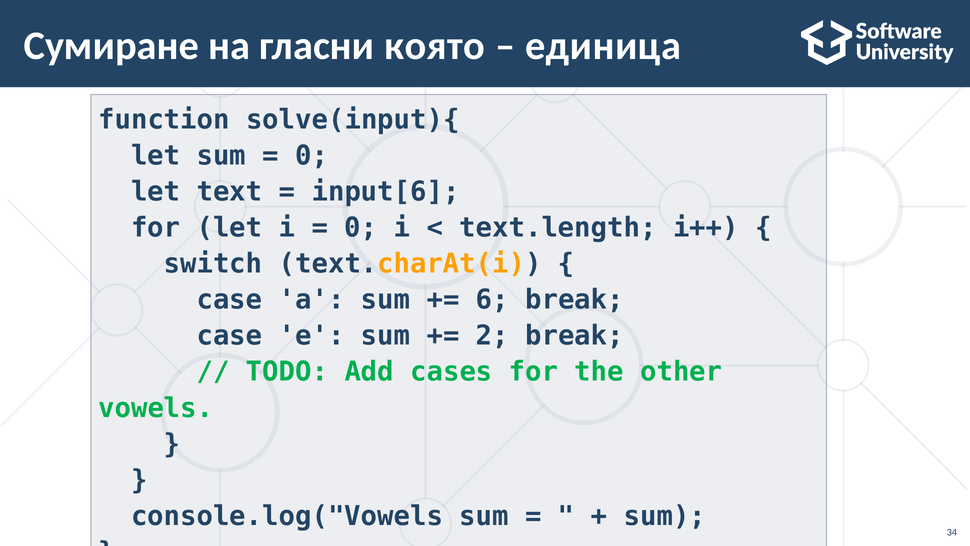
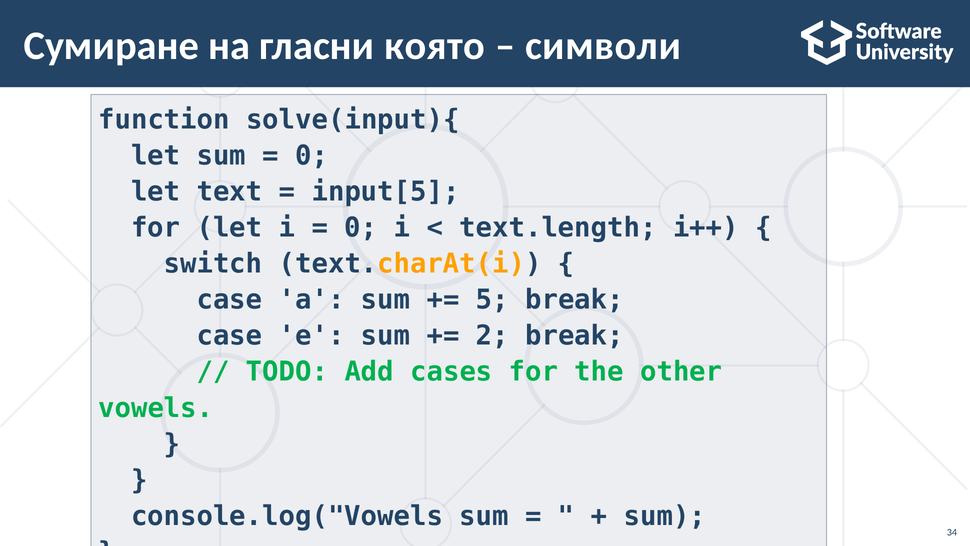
единица: единица -> символи
input[6: input[6 -> input[5
6: 6 -> 5
